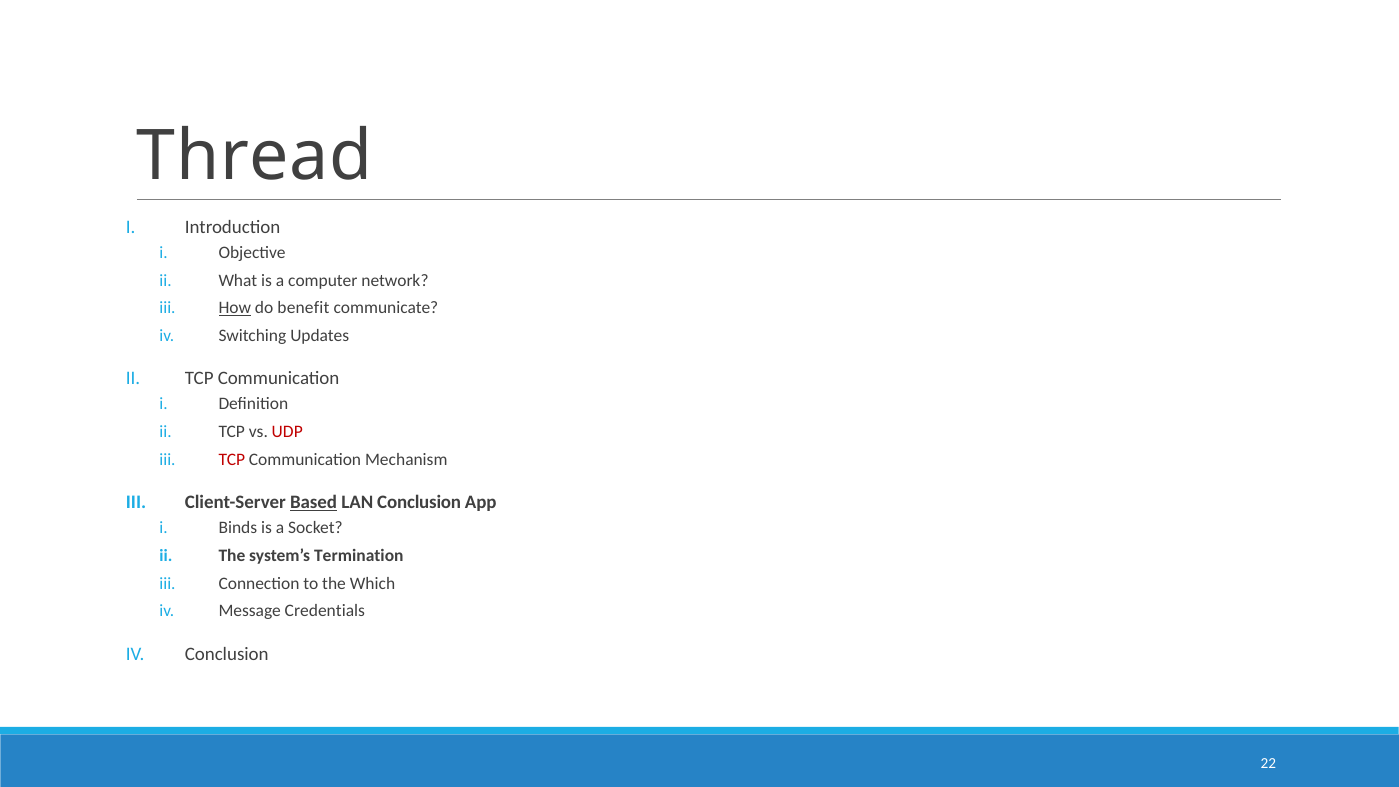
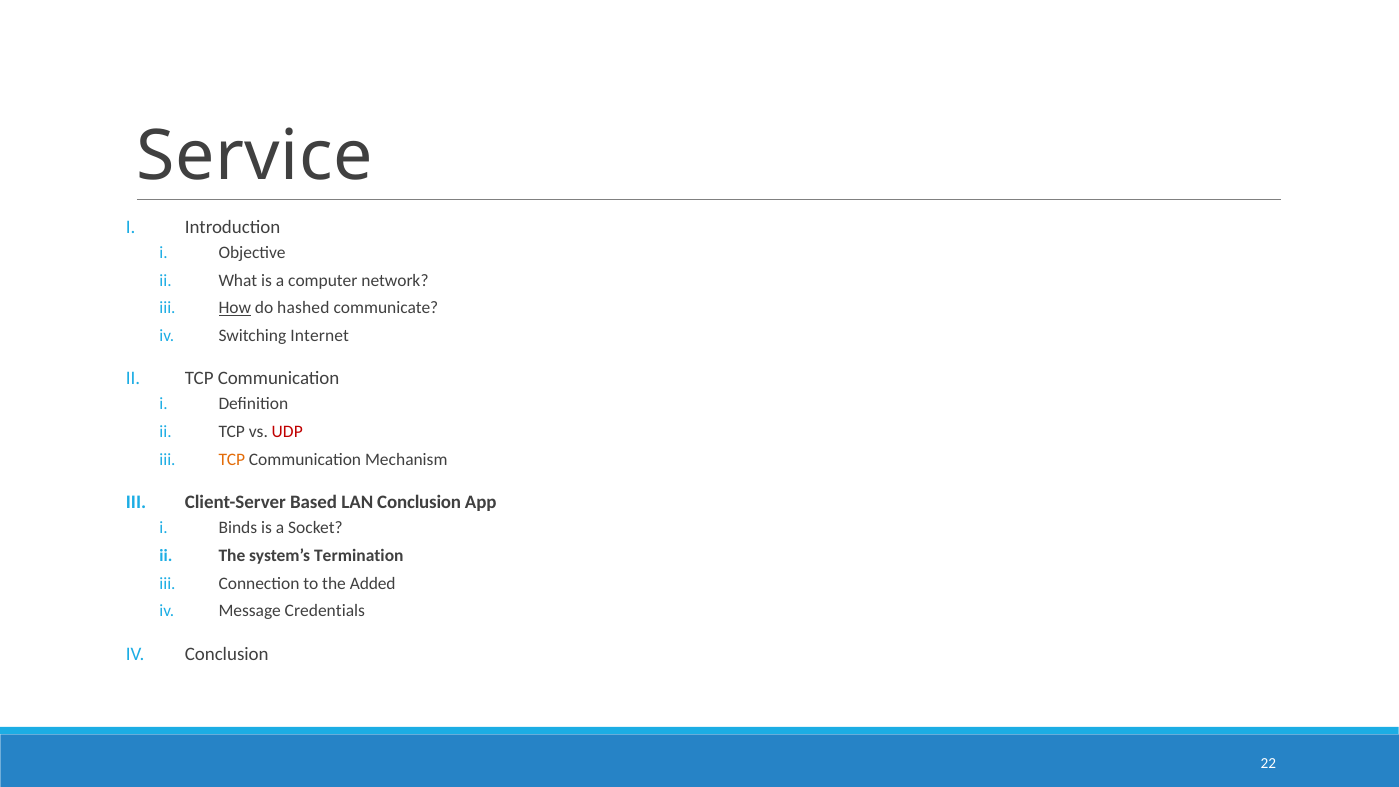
Thread: Thread -> Service
benefit: benefit -> hashed
Updates: Updates -> Internet
TCP at (232, 459) colour: red -> orange
Based underline: present -> none
Which: Which -> Added
